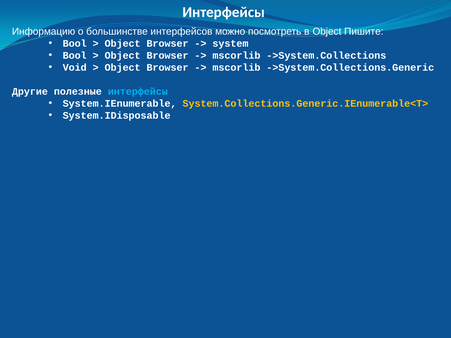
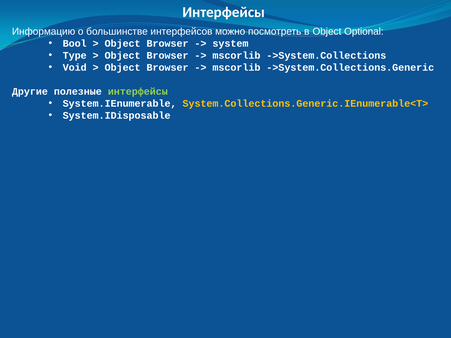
Пишите: Пишите -> Optional
Bool at (75, 56): Bool -> Type
интерфейсы at (138, 92) colour: light blue -> light green
